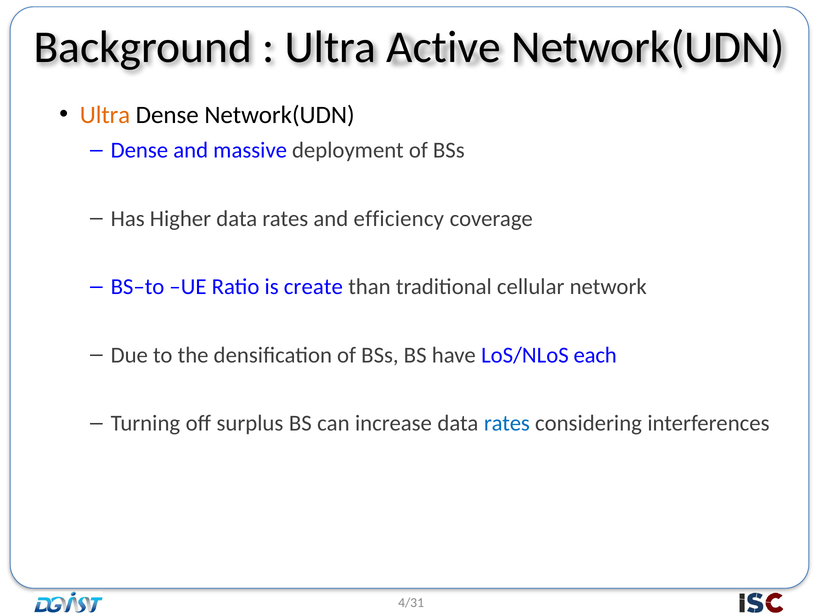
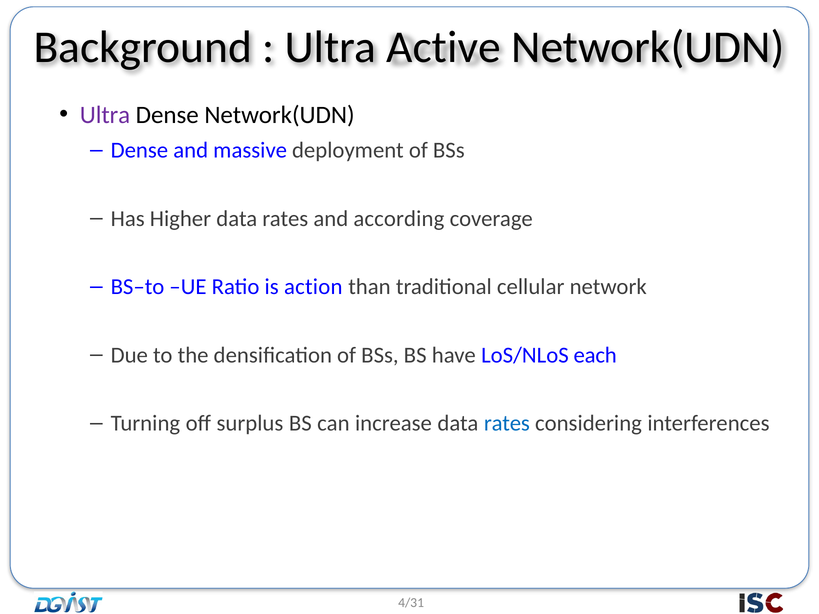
Ultra at (105, 115) colour: orange -> purple
efficiency: efficiency -> according
create: create -> action
